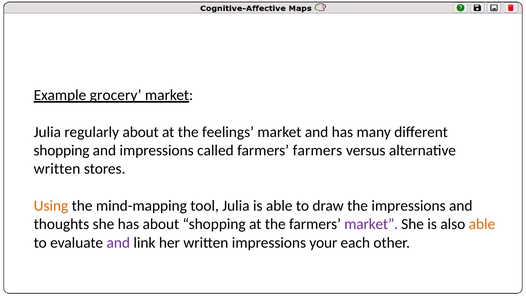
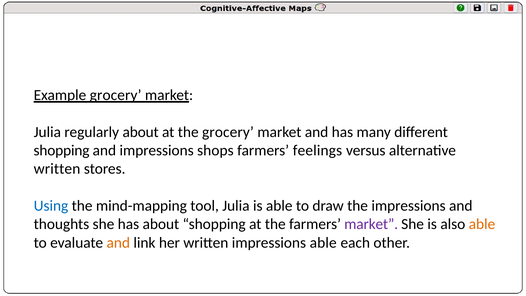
the feelings: feelings -> grocery
called: called -> shops
farmers farmers: farmers -> feelings
Using colour: orange -> blue
and at (118, 243) colour: purple -> orange
impressions your: your -> able
